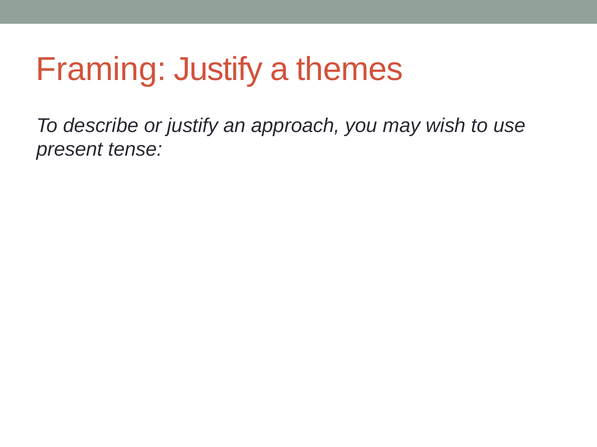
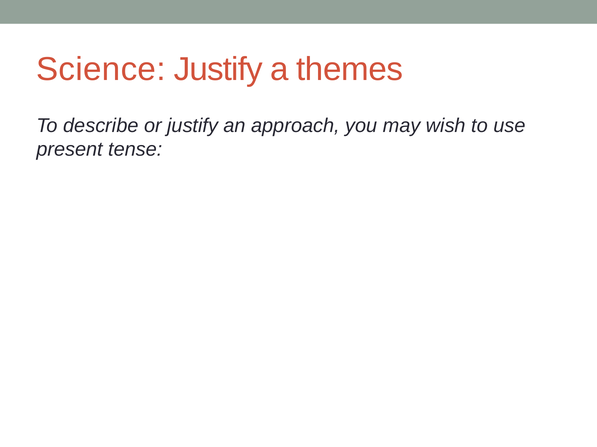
Framing: Framing -> Science
